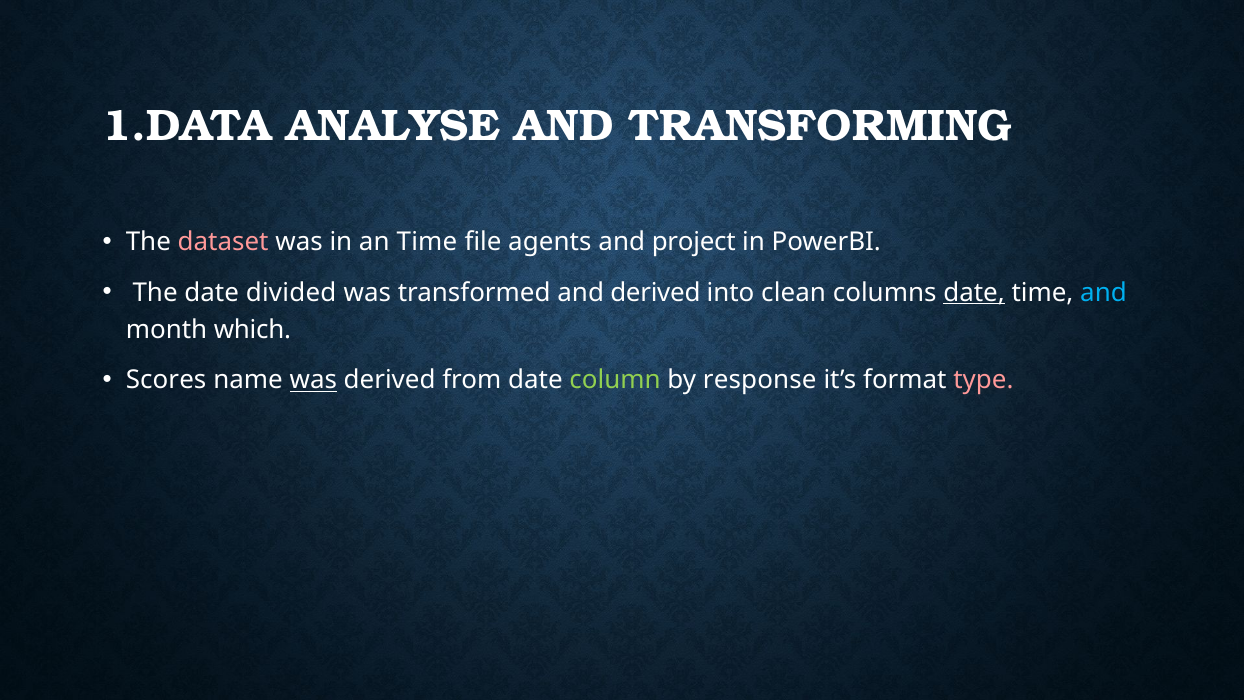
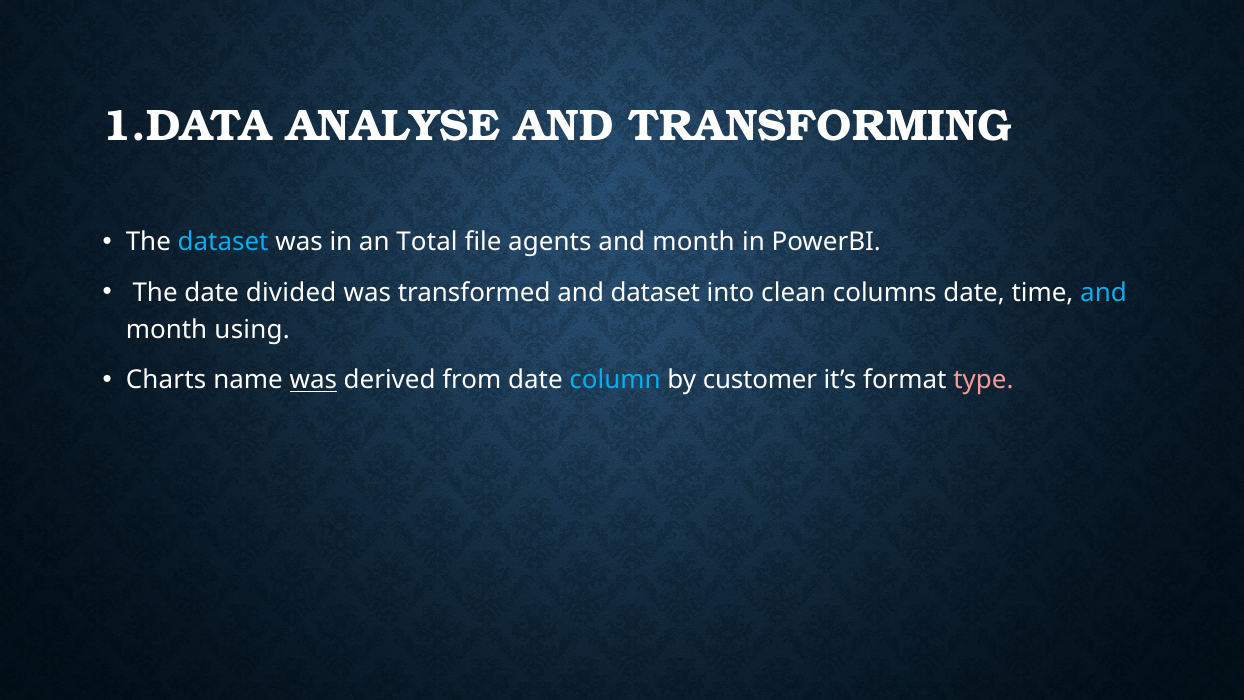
dataset at (223, 242) colour: pink -> light blue
an Time: Time -> Total
project at (694, 242): project -> month
and derived: derived -> dataset
date at (974, 292) underline: present -> none
which: which -> using
Scores: Scores -> Charts
column colour: light green -> light blue
response: response -> customer
